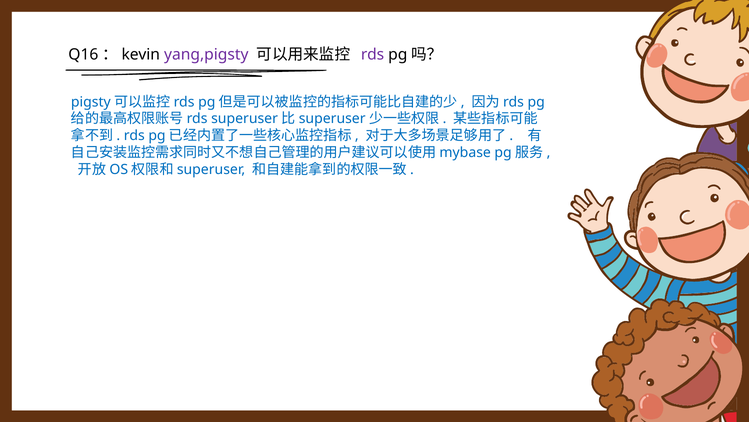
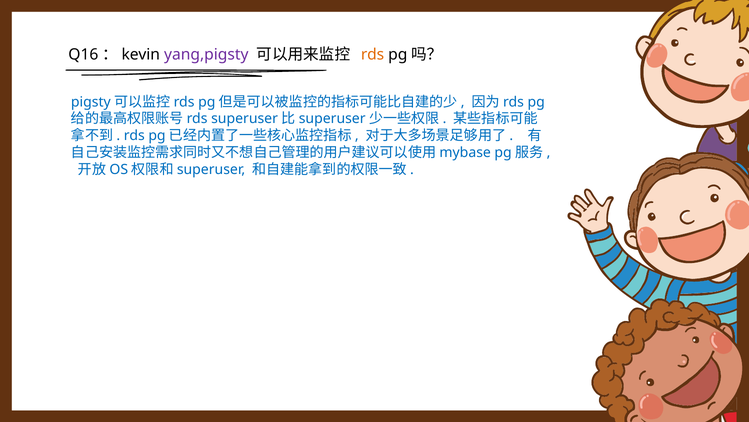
rds at (373, 54) colour: purple -> orange
